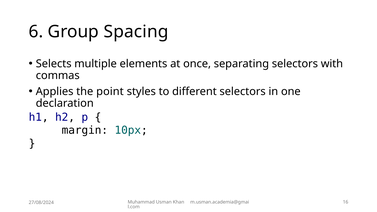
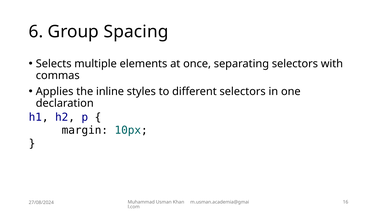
point: point -> inline
